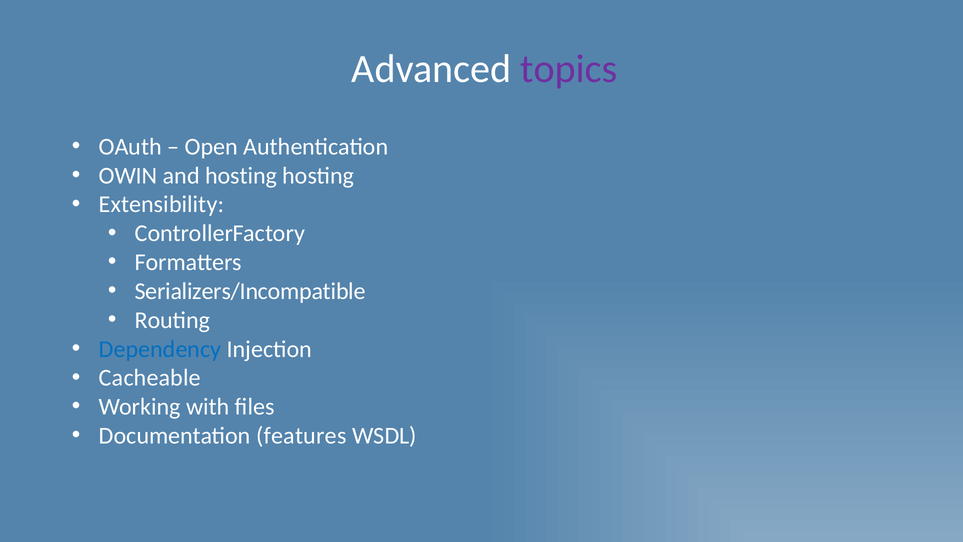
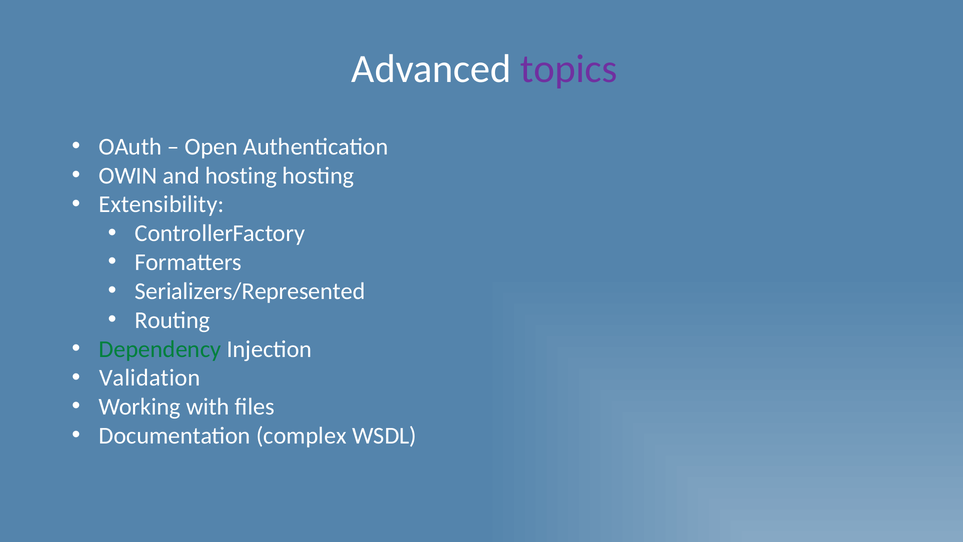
Serializers/Incompatible: Serializers/Incompatible -> Serializers/Represented
Dependency colour: blue -> green
Cacheable: Cacheable -> Validation
features: features -> complex
